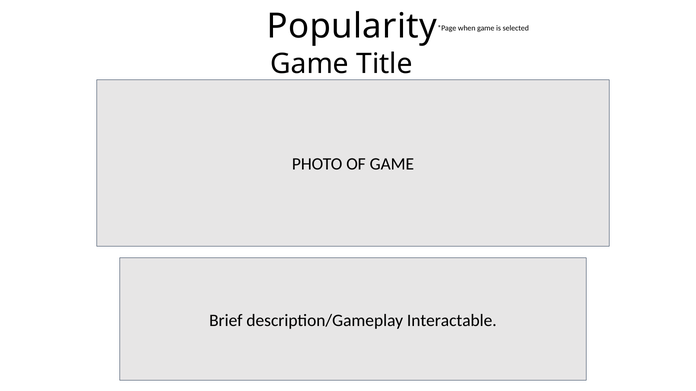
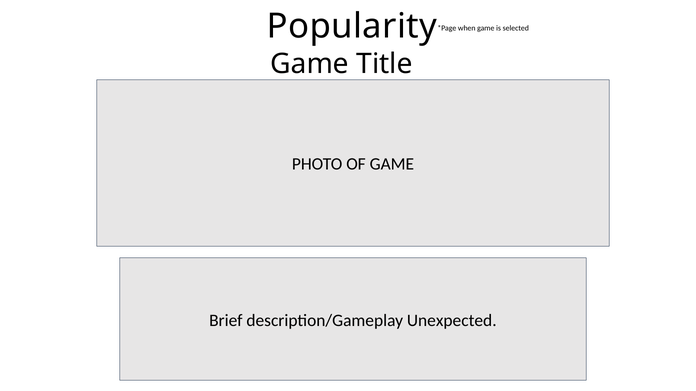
Interactable: Interactable -> Unexpected
